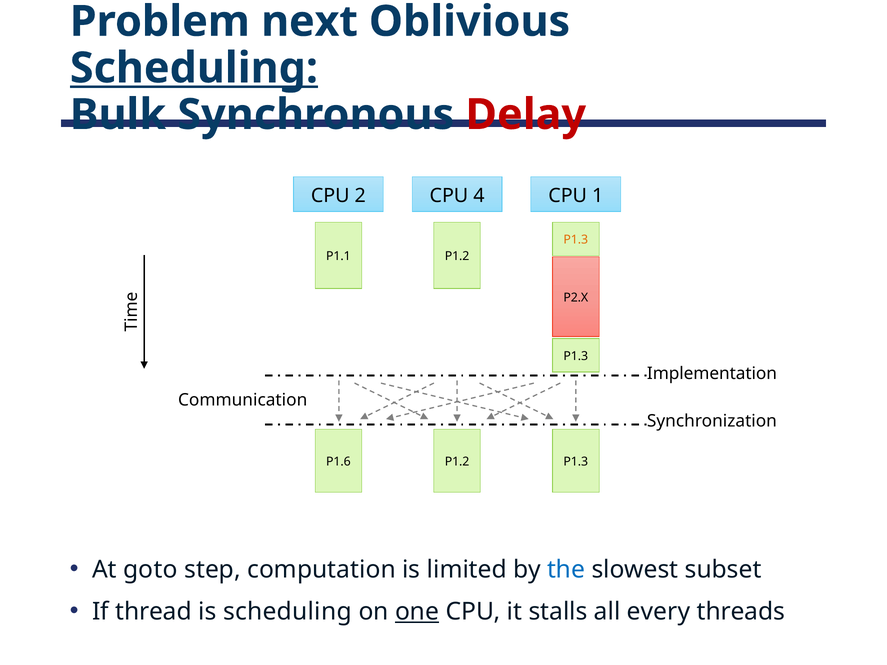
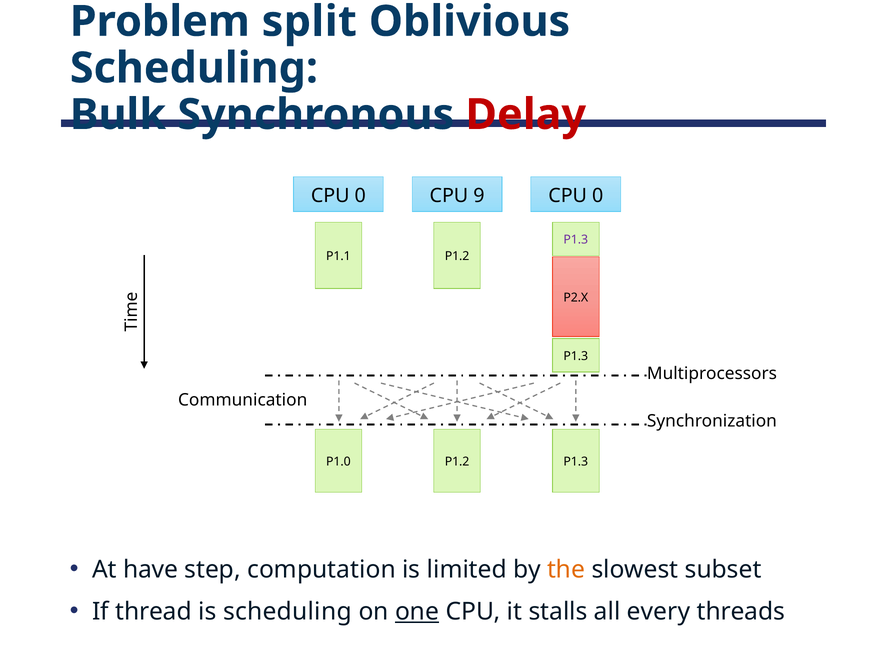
next: next -> split
Scheduling at (194, 68) underline: present -> none
2 at (360, 196): 2 -> 0
4: 4 -> 9
1 at (598, 196): 1 -> 0
P1.3 at (576, 240) colour: orange -> purple
Implementation: Implementation -> Multiprocessors
P1.6: P1.6 -> P1.0
goto: goto -> have
the colour: blue -> orange
